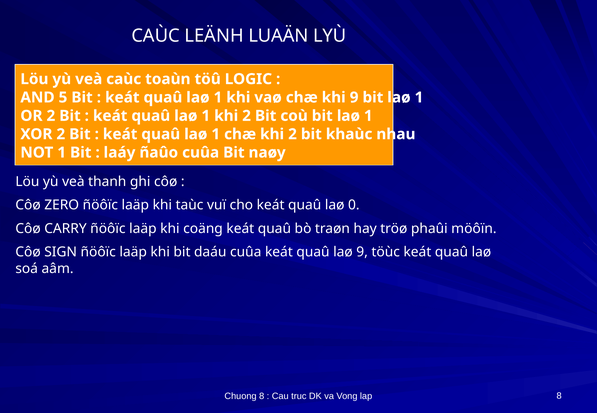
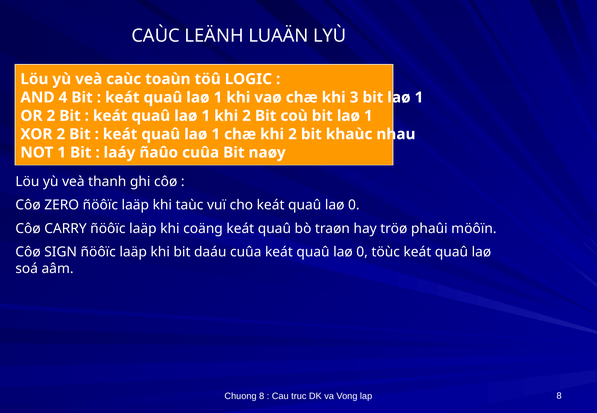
5: 5 -> 4
khi 9: 9 -> 3
9 at (362, 252): 9 -> 0
